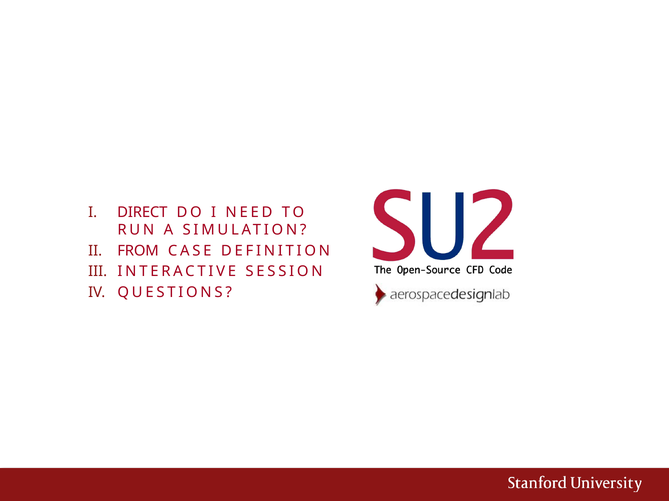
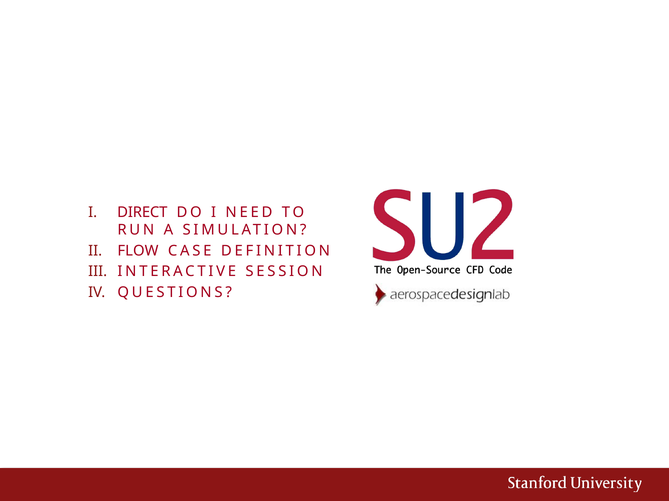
FROM: FROM -> FLOW
